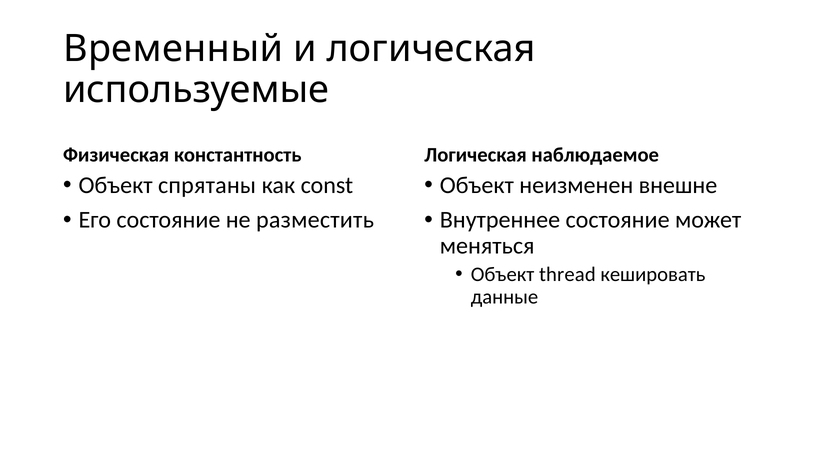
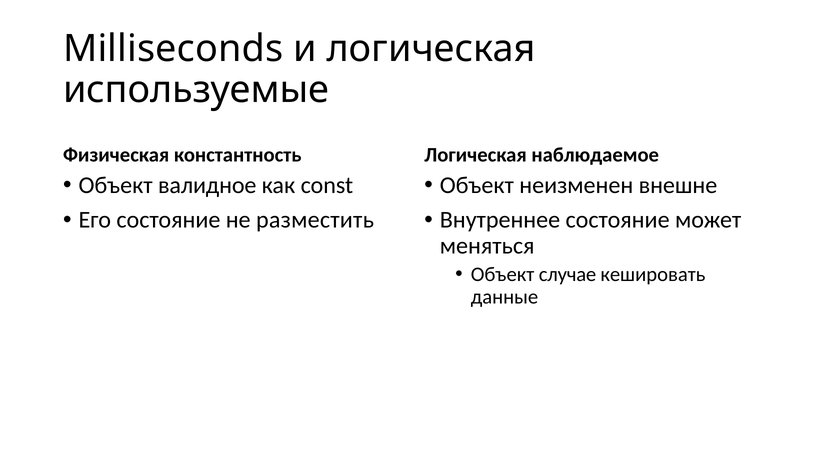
Временный: Временный -> Milliseconds
спрятаны: спрятаны -> валидное
thread: thread -> случае
